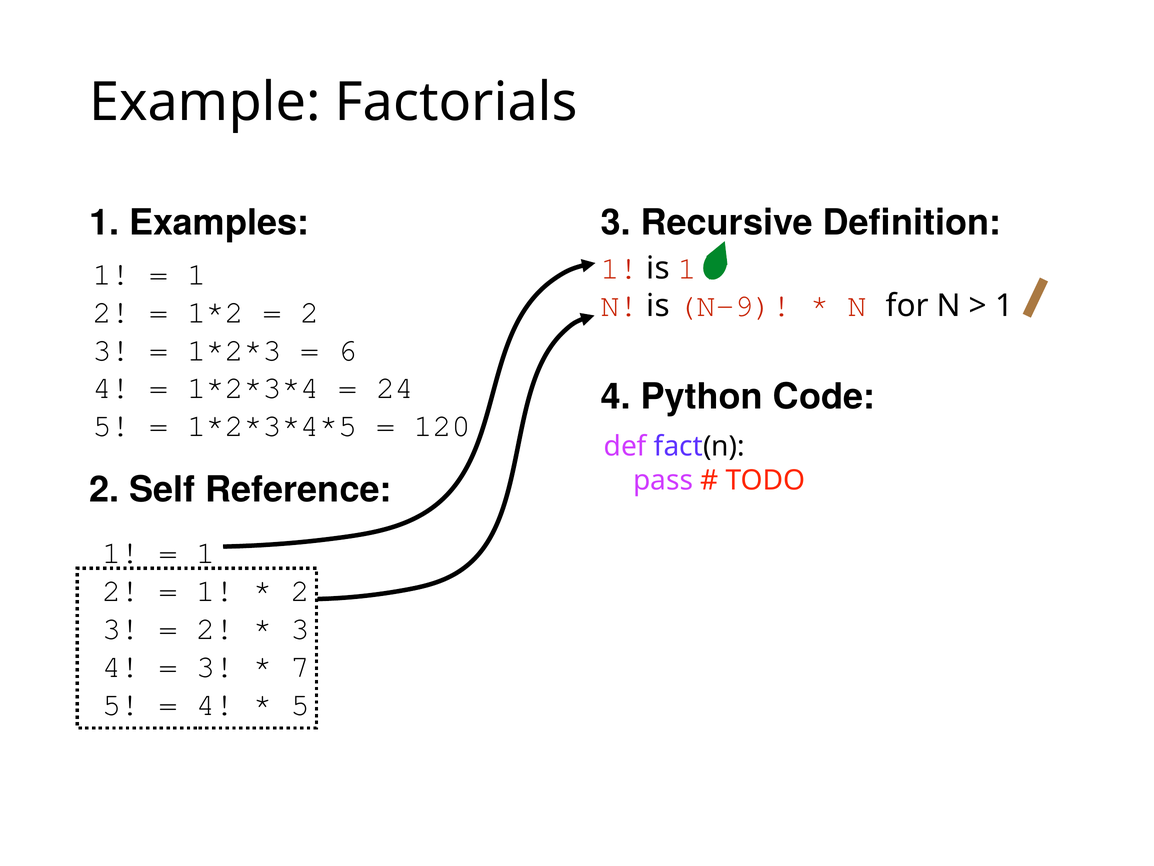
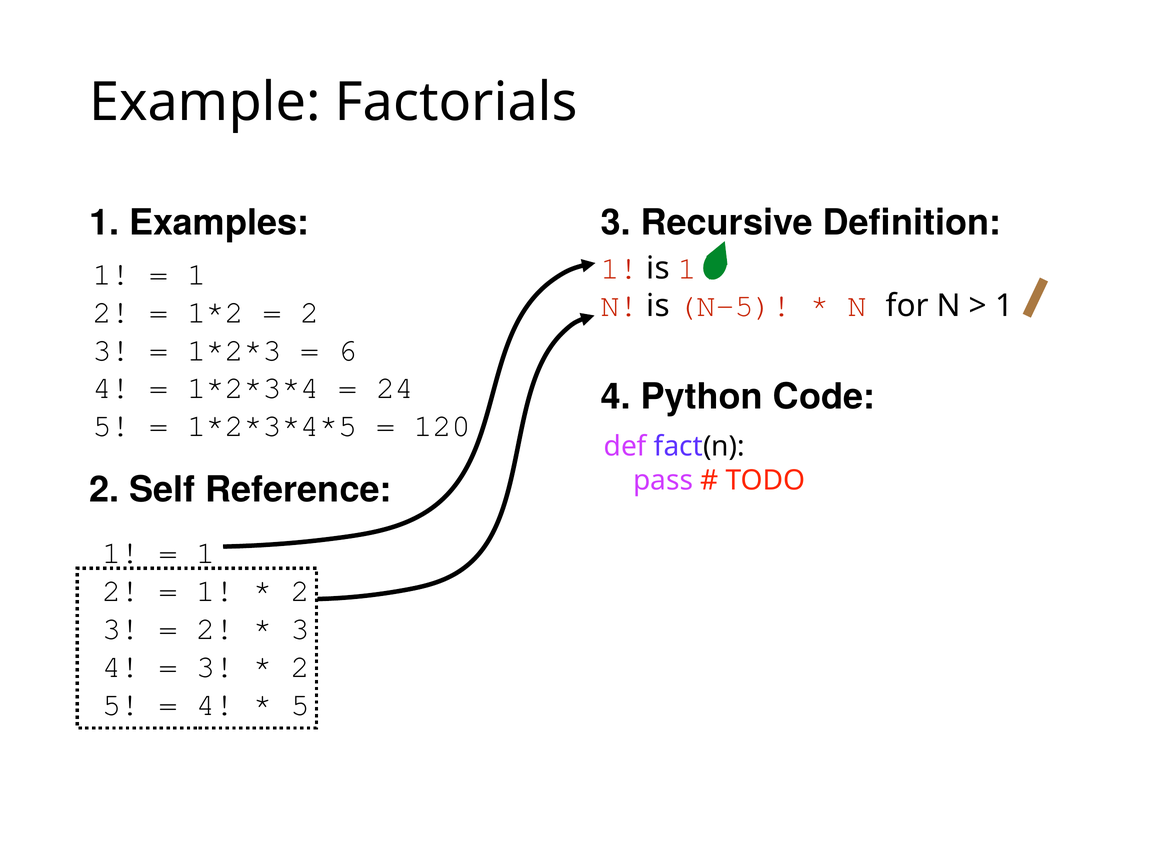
N-9: N-9 -> N-5
7 at (300, 666): 7 -> 2
